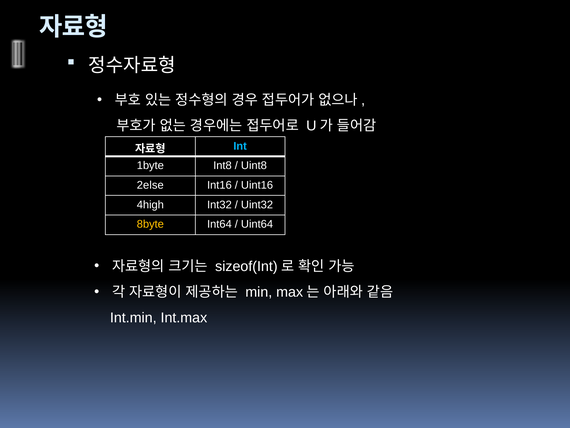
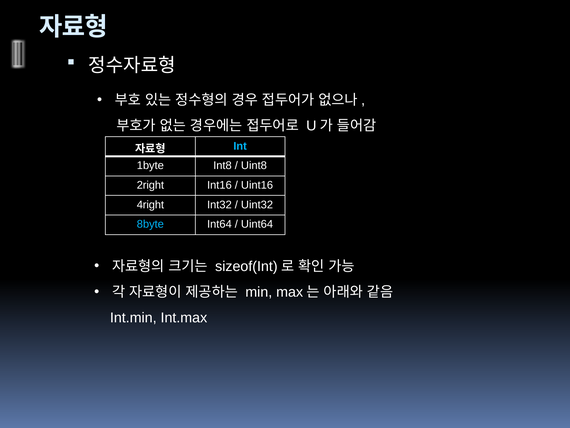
2else: 2else -> 2right
4high: 4high -> 4right
8byte colour: yellow -> light blue
